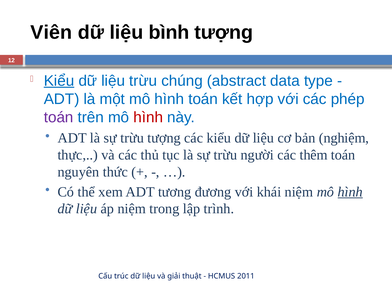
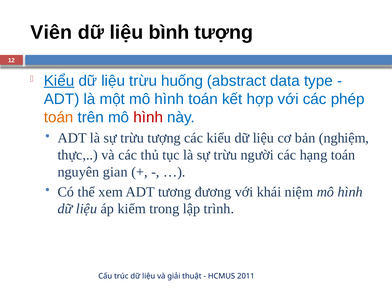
chúng: chúng -> huống
toán at (59, 117) colour: purple -> orange
thêm: thêm -> hạng
thức: thức -> gian
hình at (350, 192) underline: present -> none
áp niệm: niệm -> kiếm
